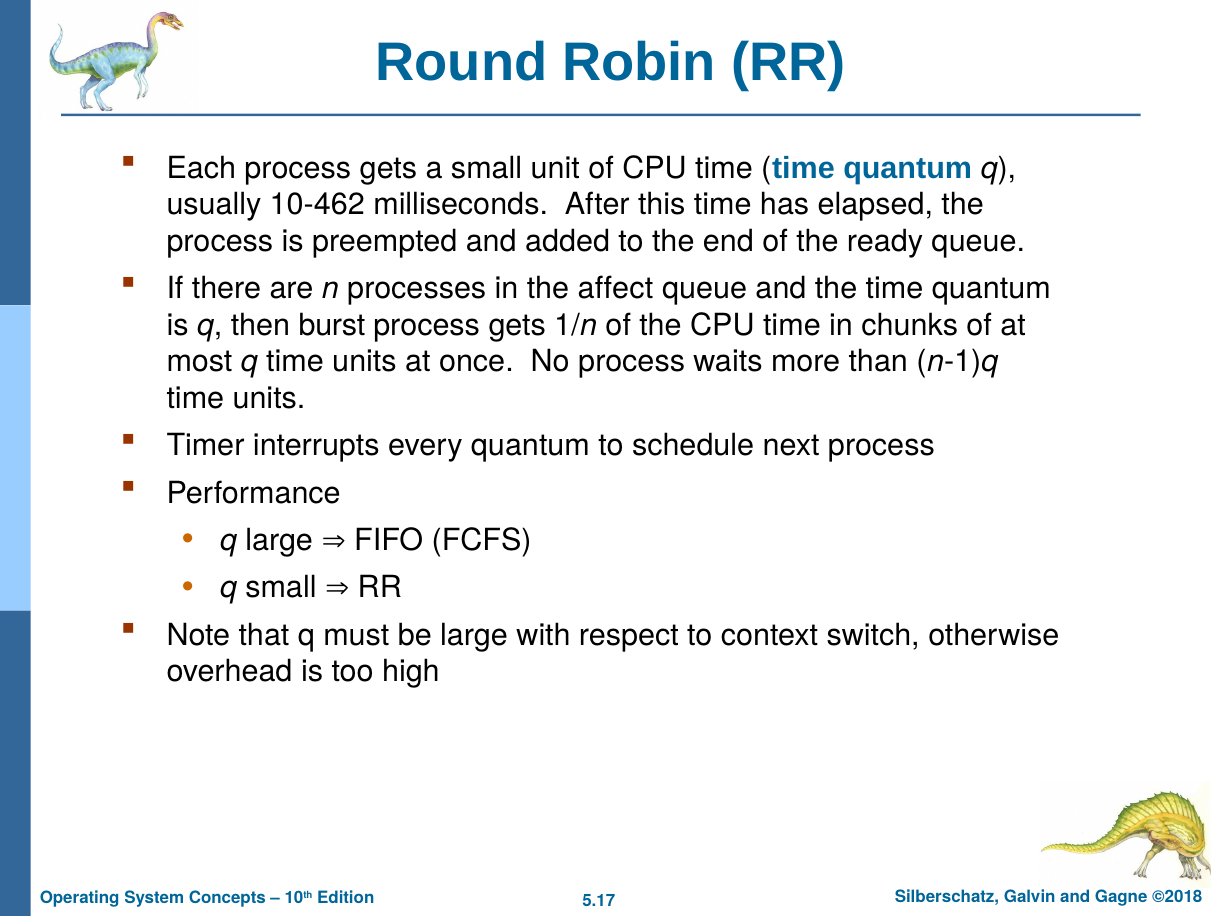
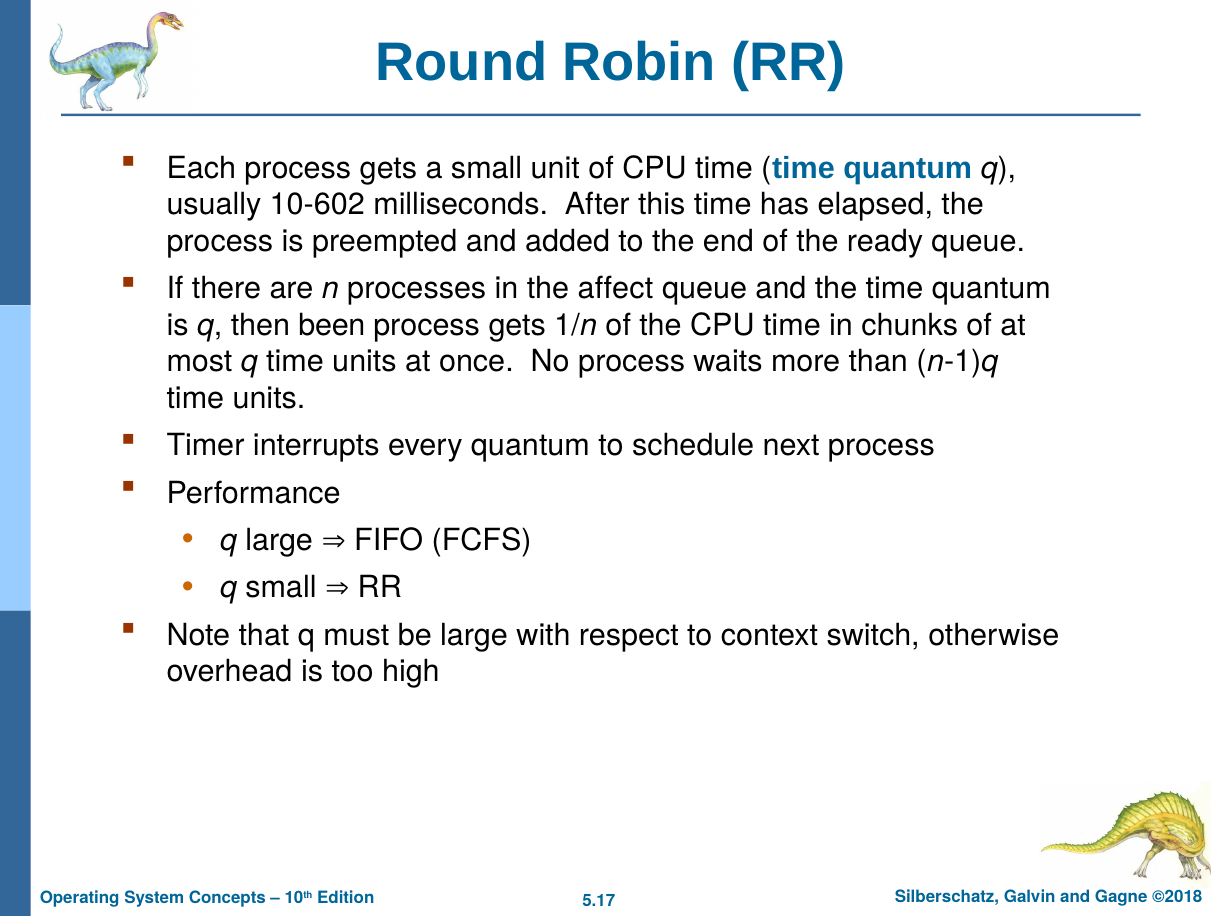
10-462: 10-462 -> 10-602
burst: burst -> been
